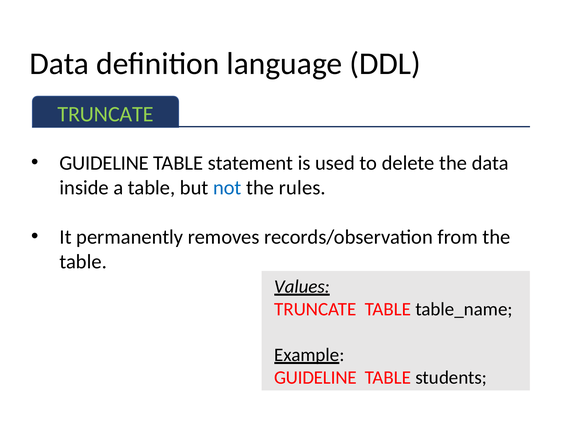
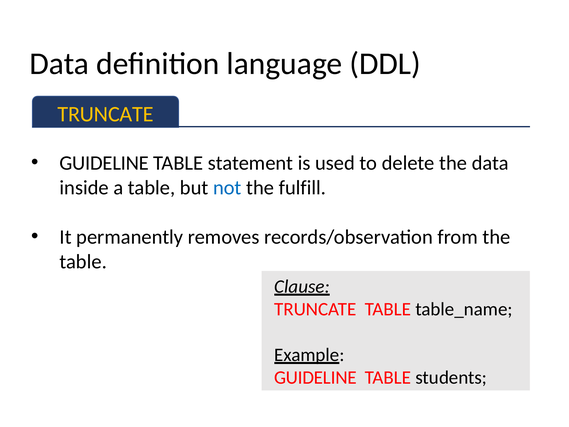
TRUNCATE at (106, 114) colour: light green -> yellow
rules: rules -> fulfill
Values: Values -> Clause
